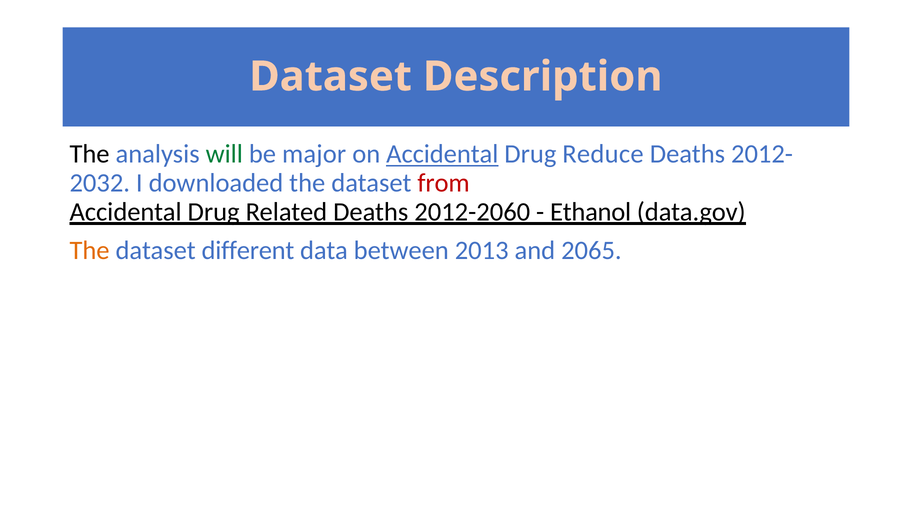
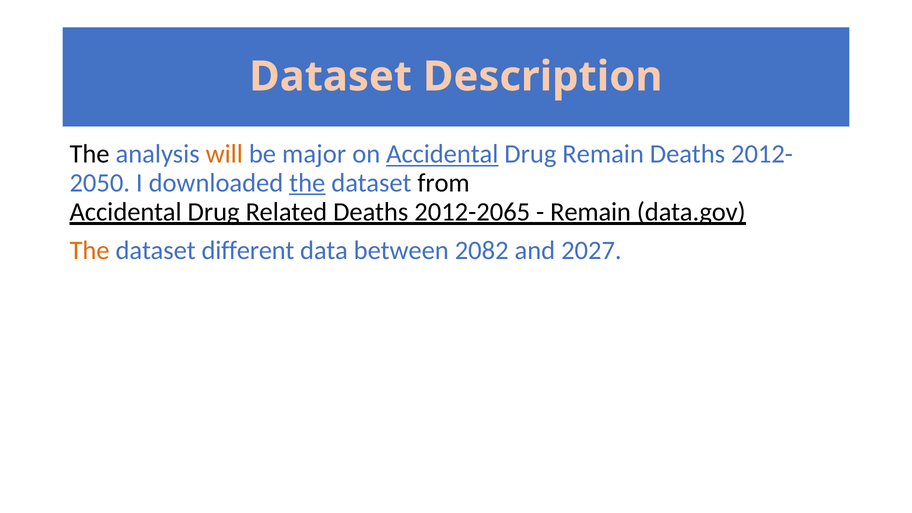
will colour: green -> orange
Drug Reduce: Reduce -> Remain
2032: 2032 -> 2050
the at (307, 183) underline: none -> present
from colour: red -> black
2012-2060: 2012-2060 -> 2012-2065
Ethanol at (591, 212): Ethanol -> Remain
2013: 2013 -> 2082
2065: 2065 -> 2027
